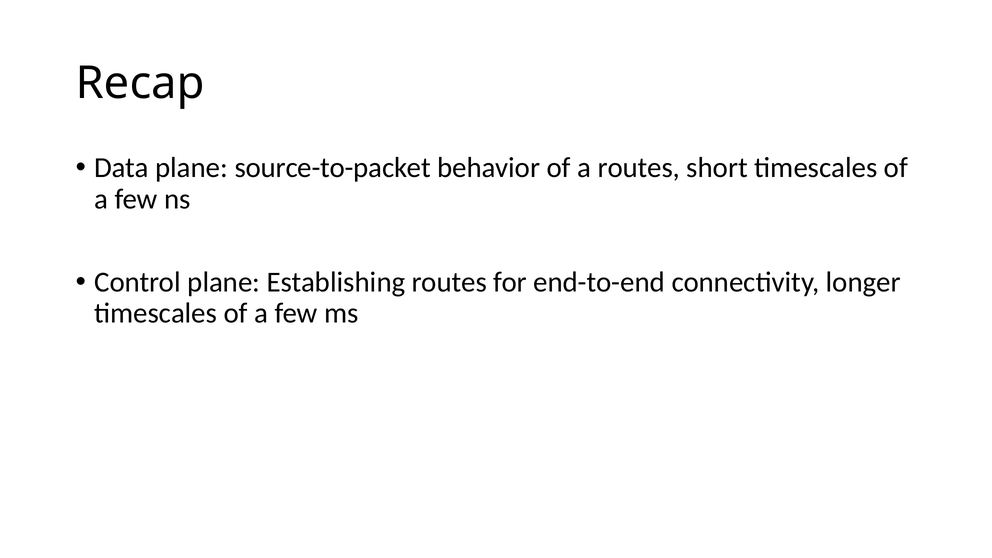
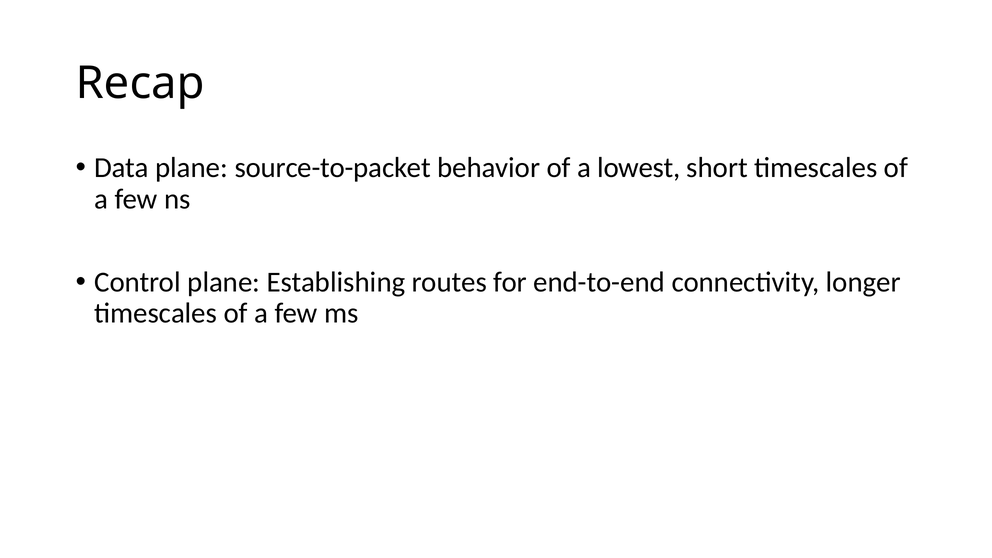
a routes: routes -> lowest
